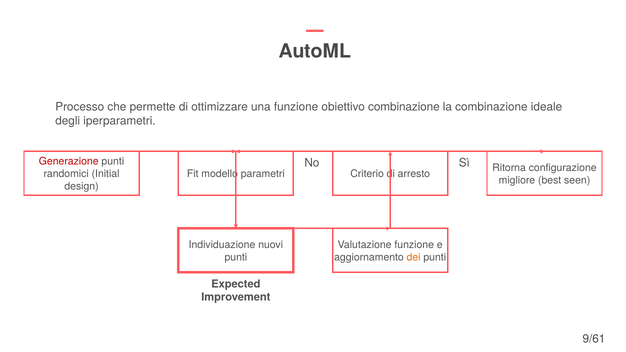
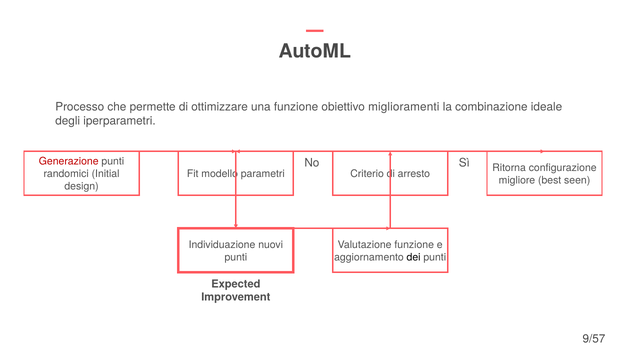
obiettivo combinazione: combinazione -> miglioramenti
dei colour: orange -> black
9/61: 9/61 -> 9/57
